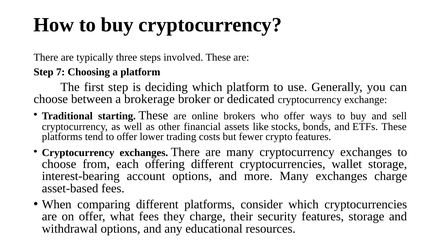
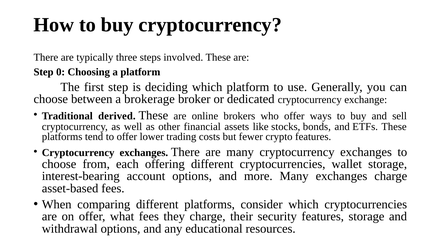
7: 7 -> 0
starting: starting -> derived
